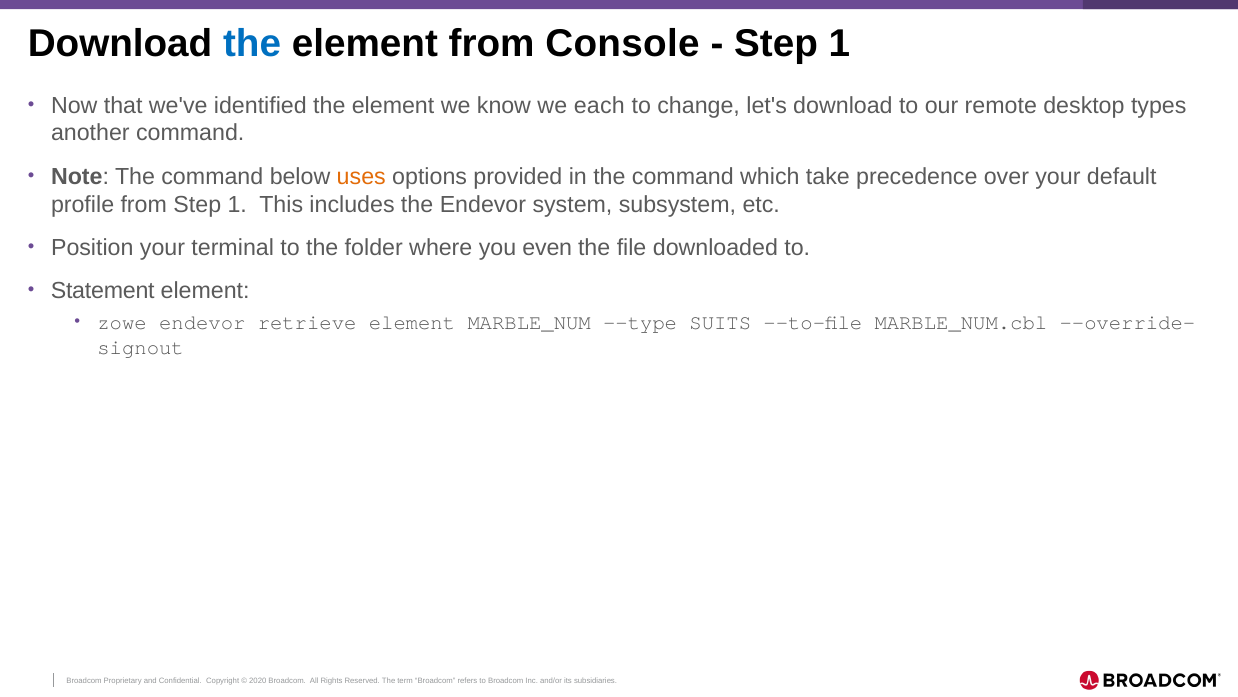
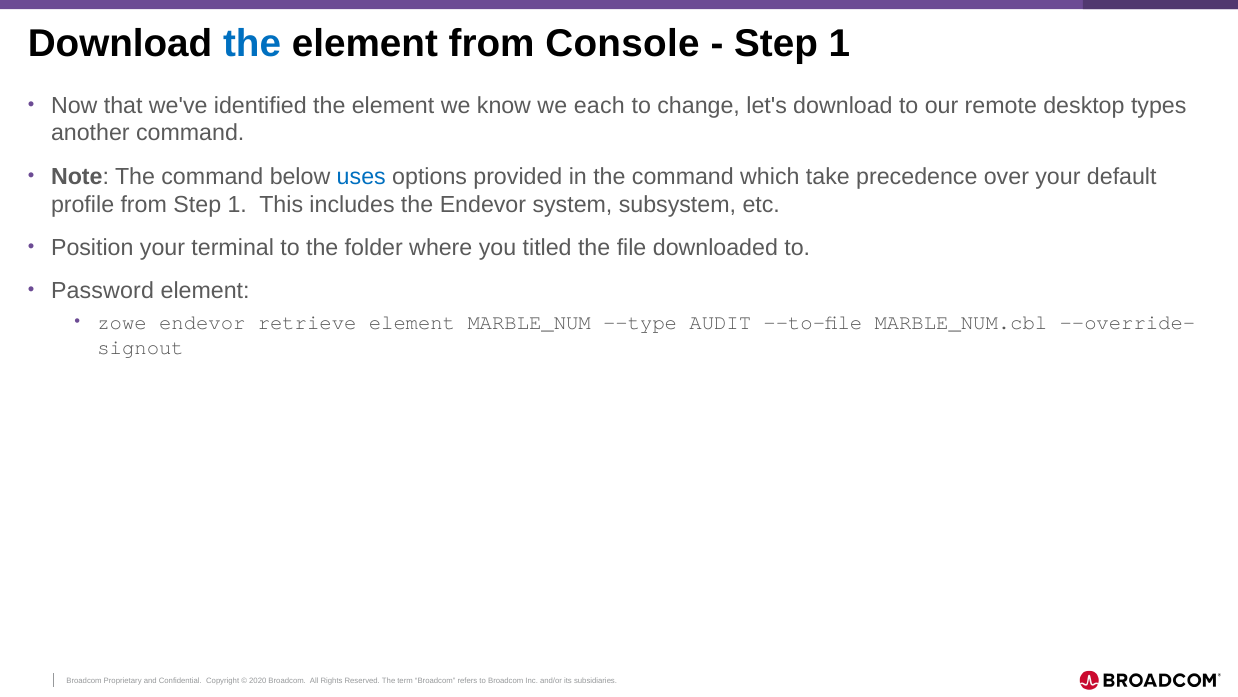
uses colour: orange -> blue
even: even -> titled
Statement: Statement -> Password
SUITS: SUITS -> AUDIT
